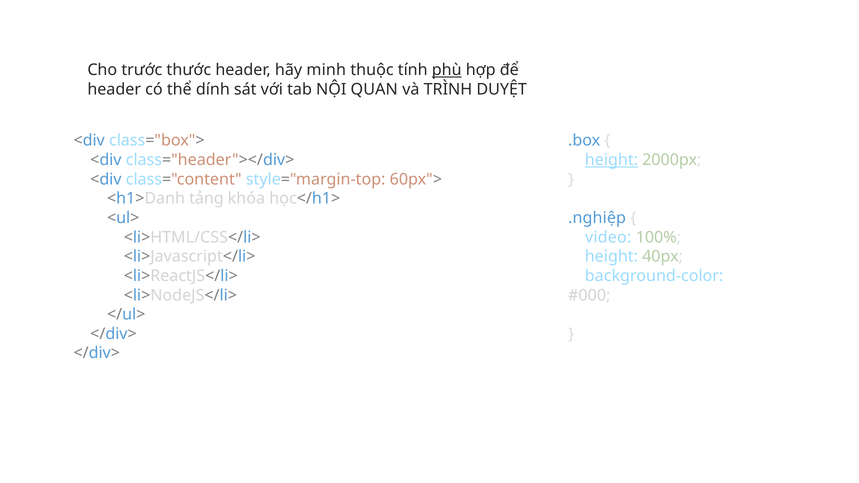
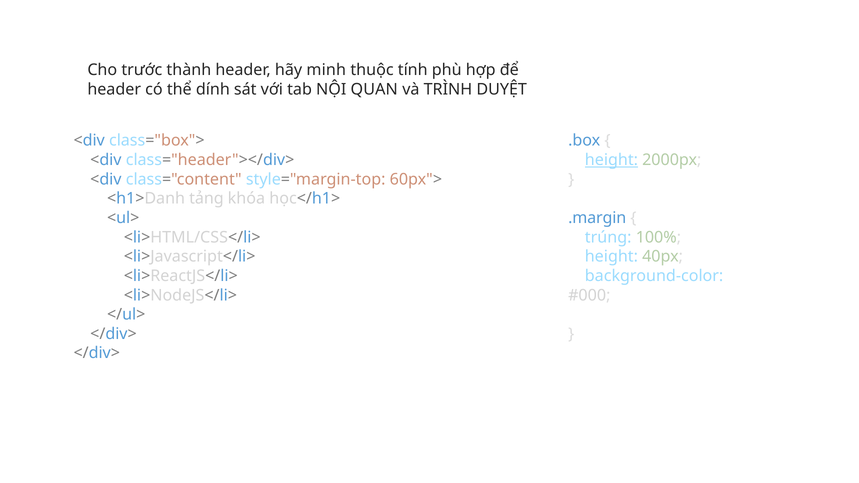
thước: thước -> thành
phù underline: present -> none
.nghiệp: .nghiệp -> .margin
video: video -> trúng
